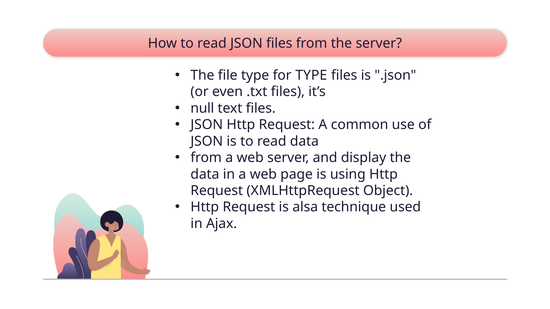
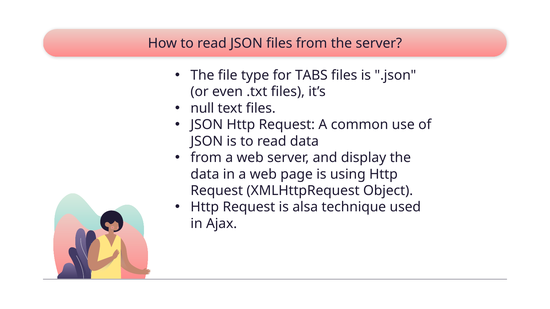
for TYPE: TYPE -> TABS
